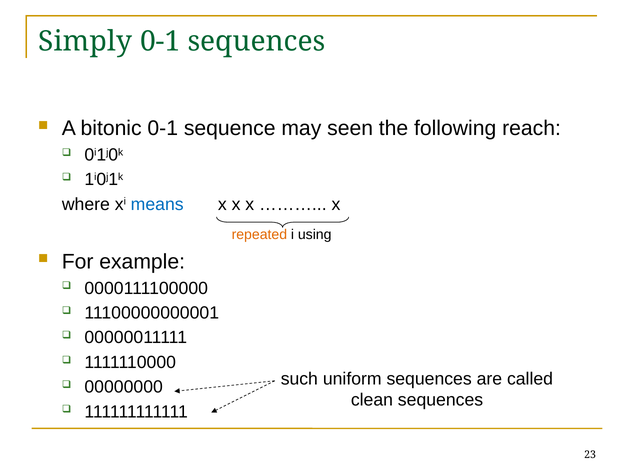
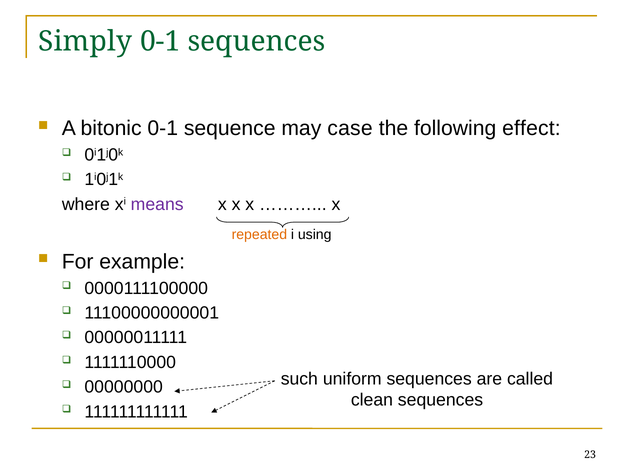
seen: seen -> case
reach: reach -> effect
means colour: blue -> purple
